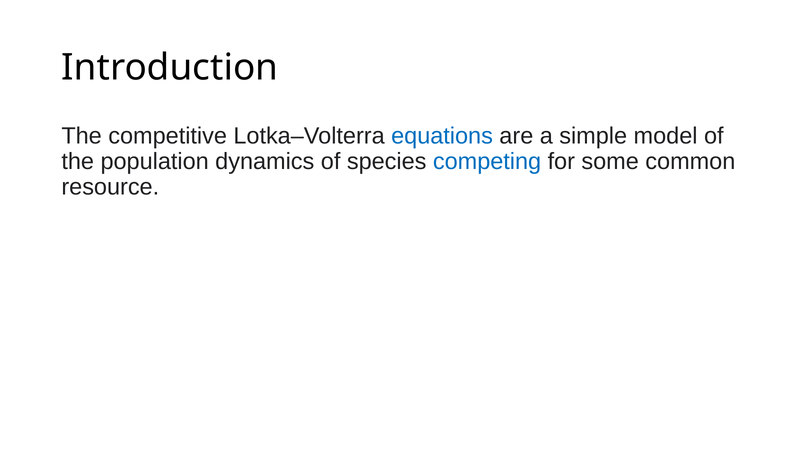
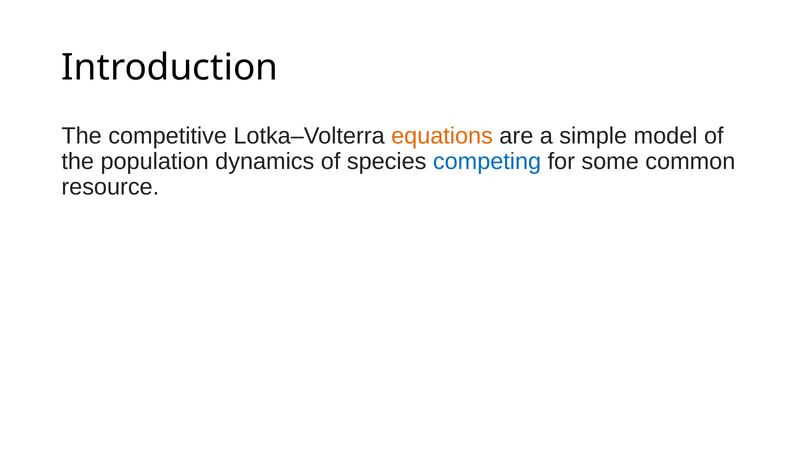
equations colour: blue -> orange
